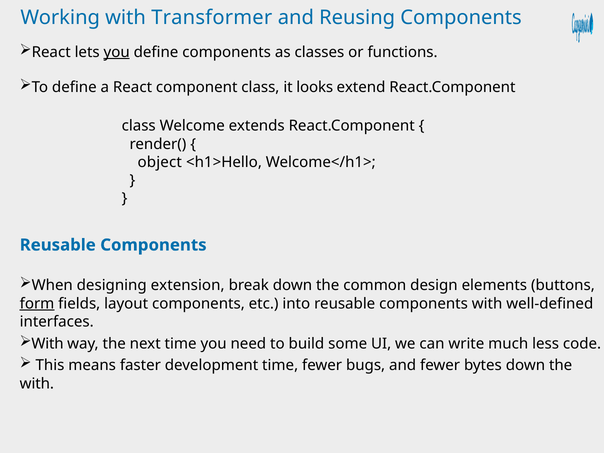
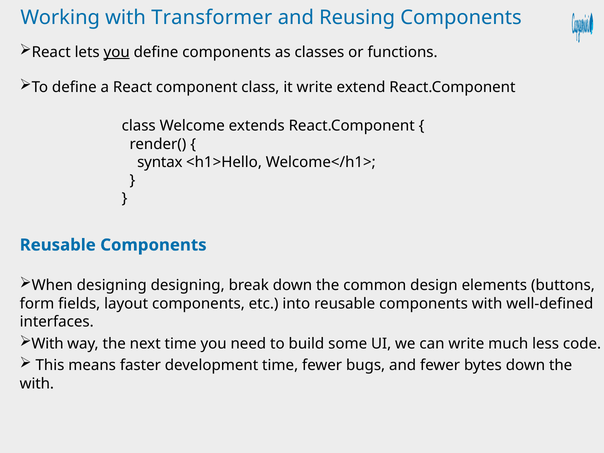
it looks: looks -> write
object: object -> syntax
designing extension: extension -> designing
form underline: present -> none
